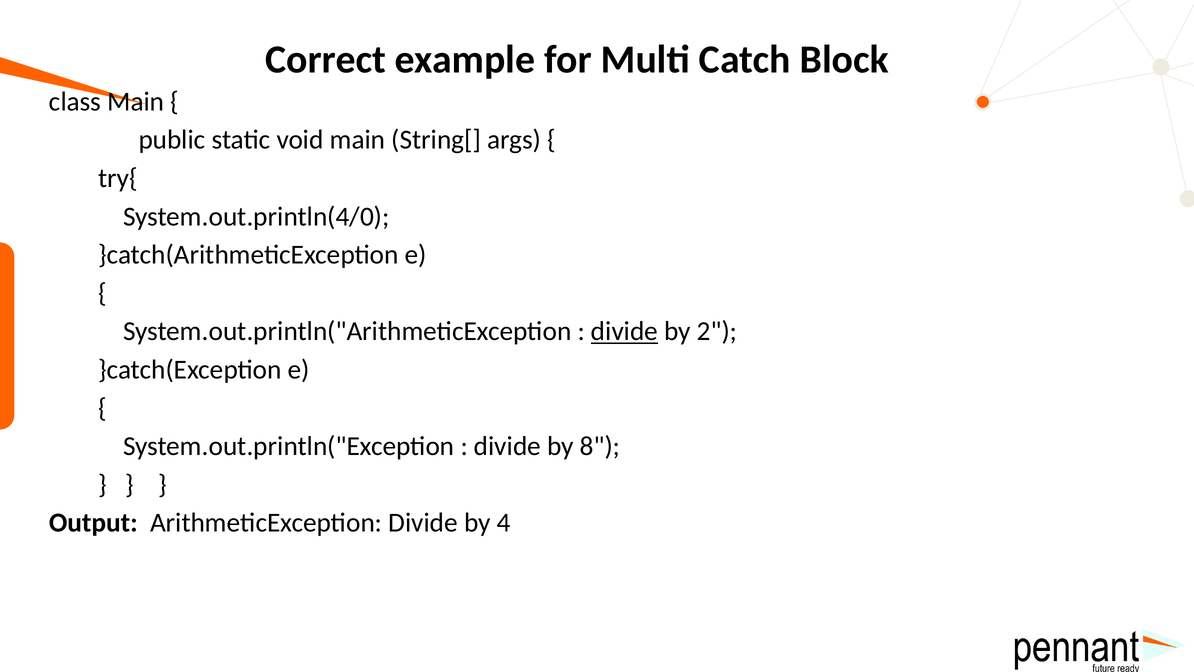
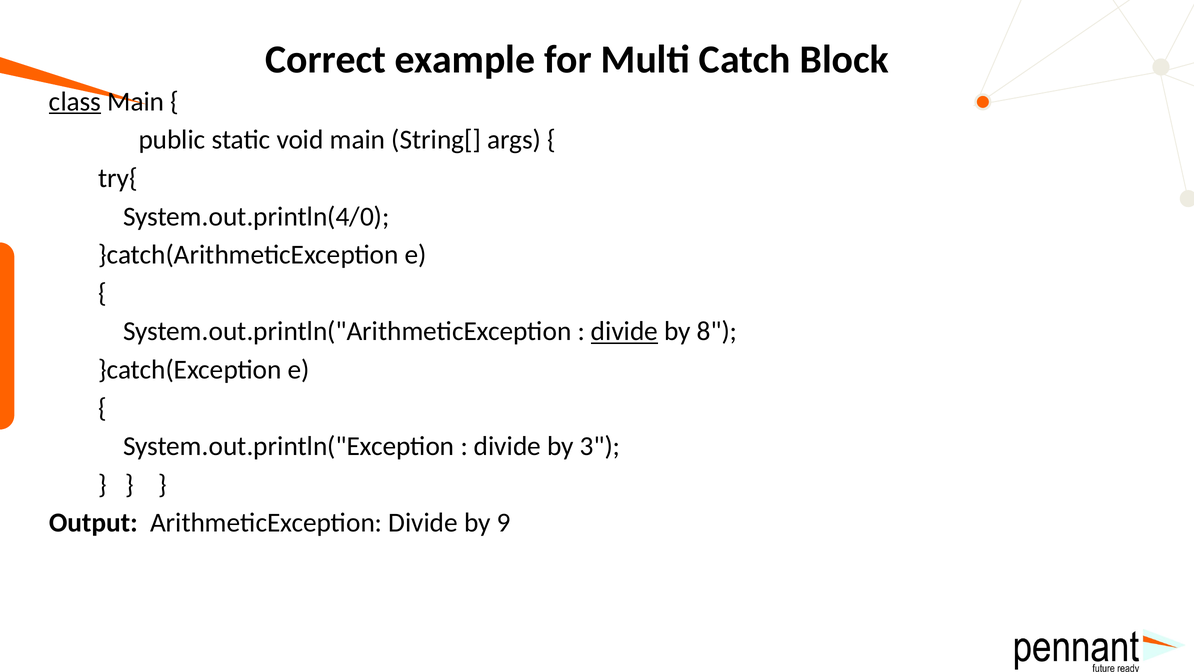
class underline: none -> present
2: 2 -> 8
8: 8 -> 3
4: 4 -> 9
